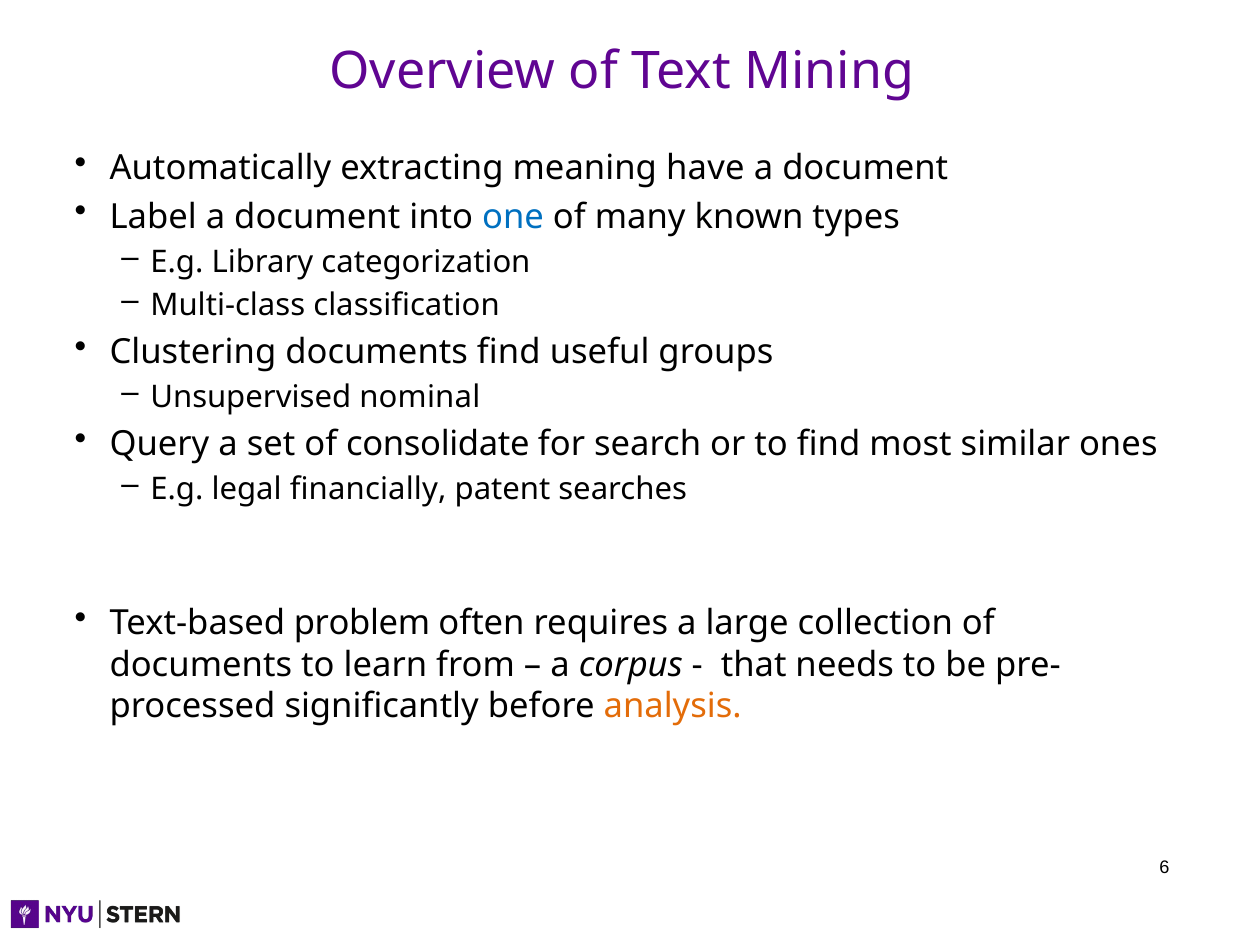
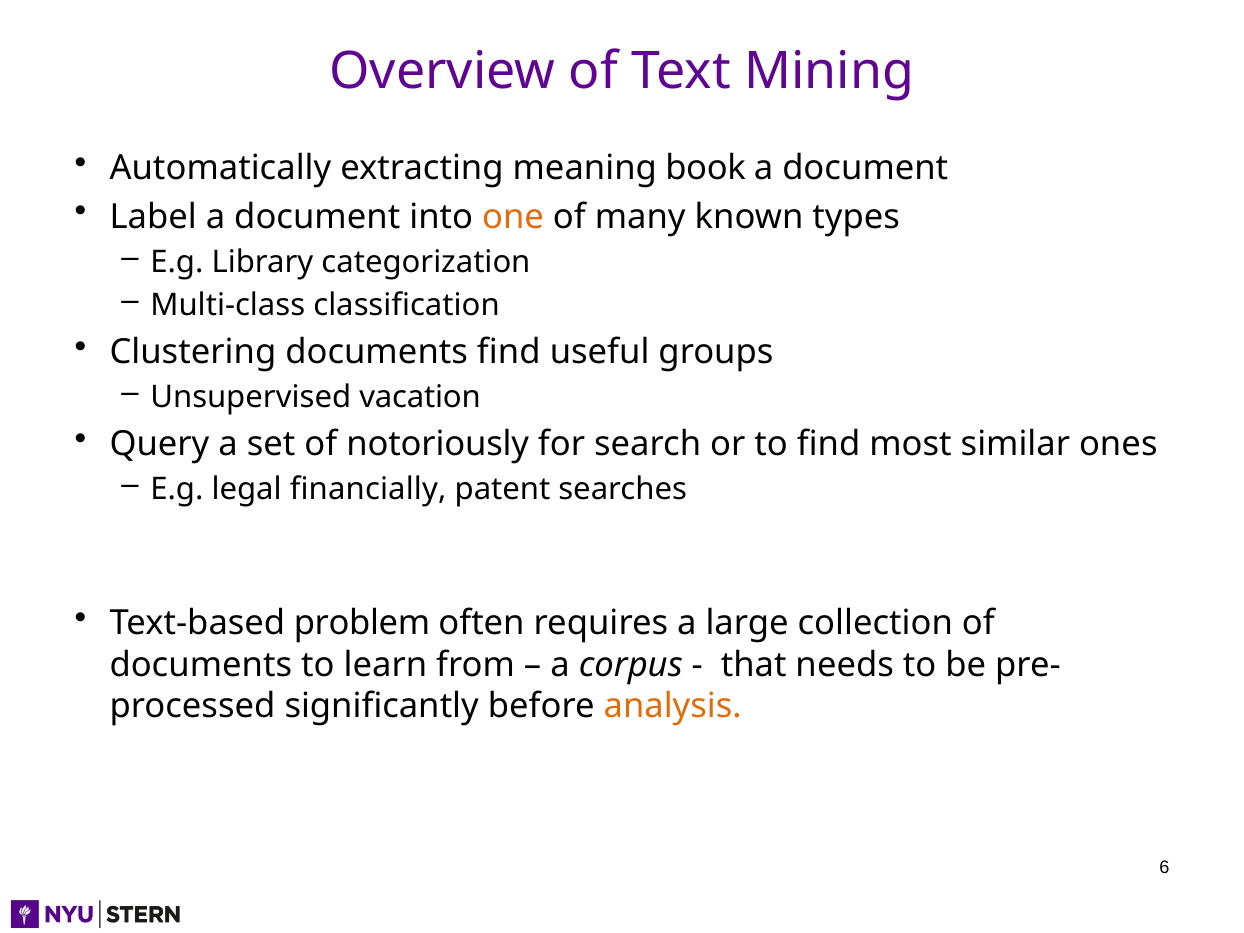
have: have -> book
one colour: blue -> orange
nominal: nominal -> vacation
consolidate: consolidate -> notoriously
